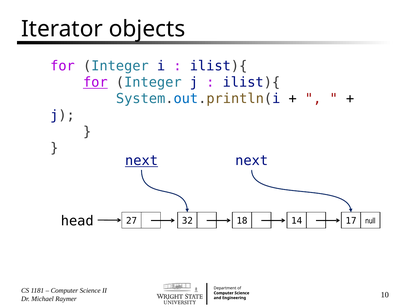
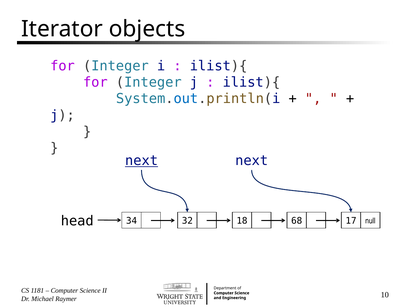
for at (95, 82) underline: present -> none
27: 27 -> 34
14: 14 -> 68
